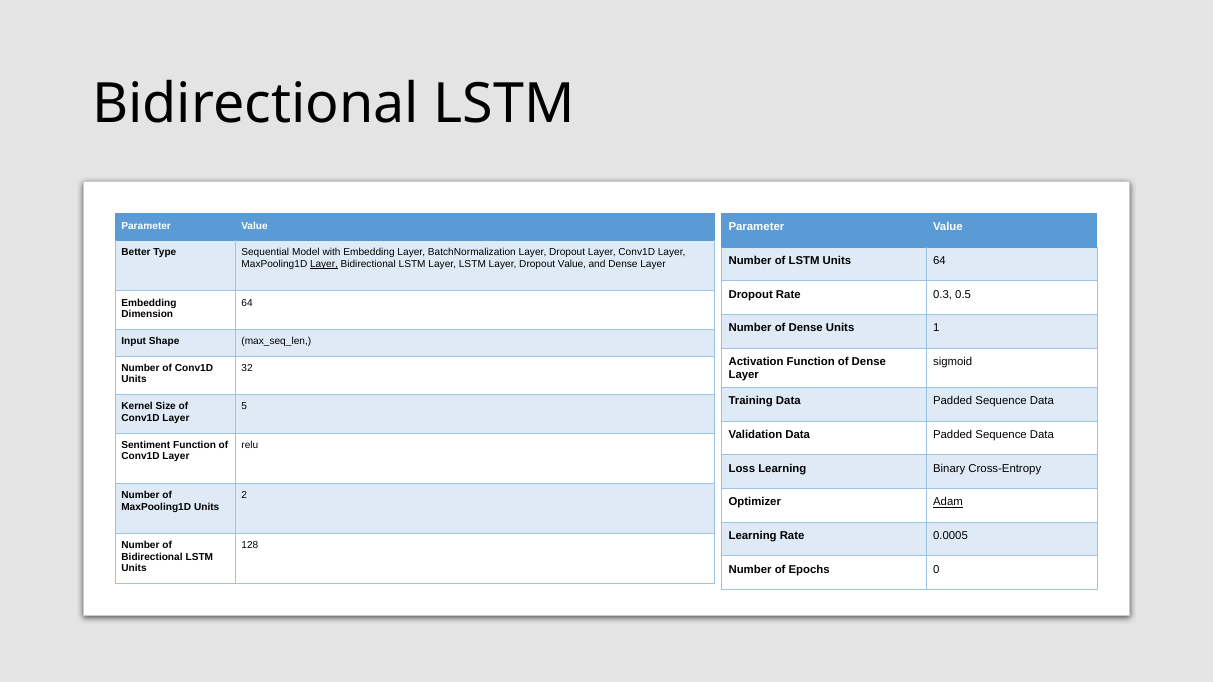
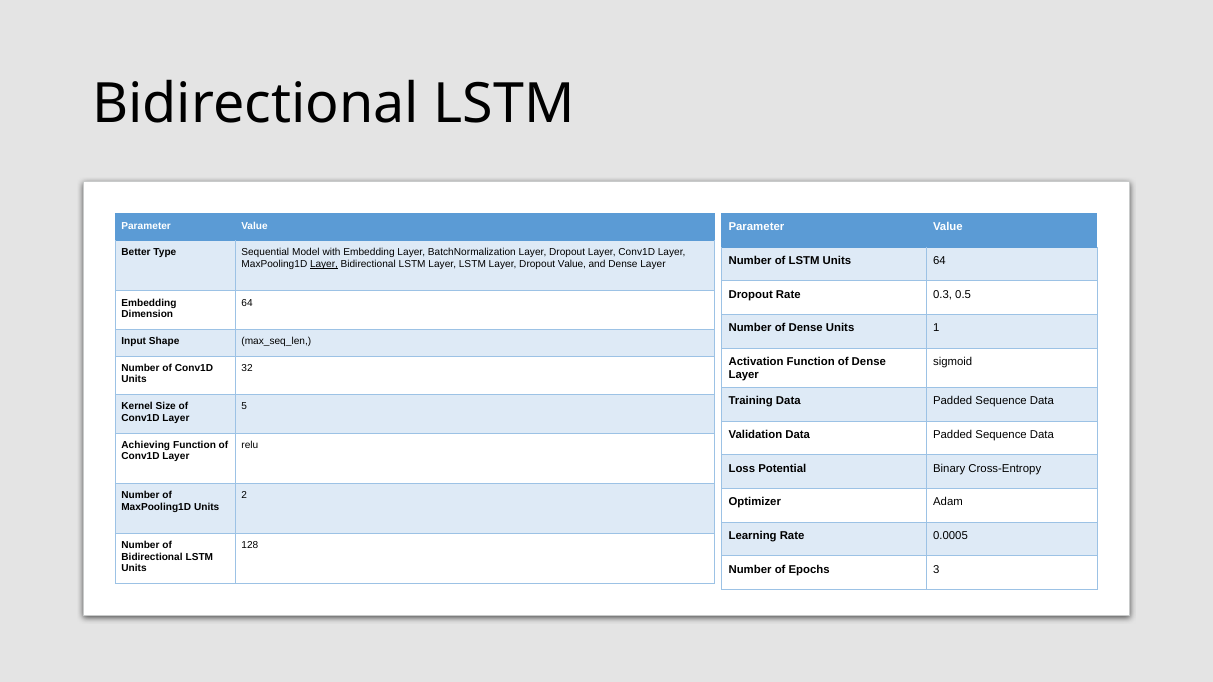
Sentiment: Sentiment -> Achieving
Loss Learning: Learning -> Potential
Adam underline: present -> none
0: 0 -> 3
